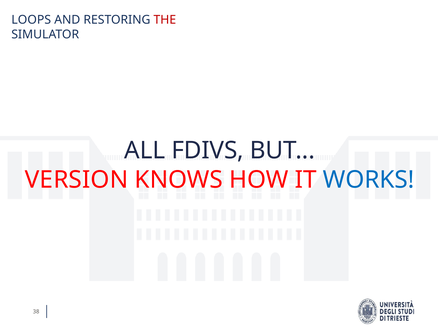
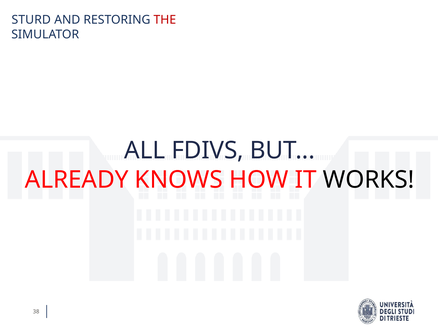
LOOPS: LOOPS -> STURD
VERSION: VERSION -> ALREADY
WORKS colour: blue -> black
